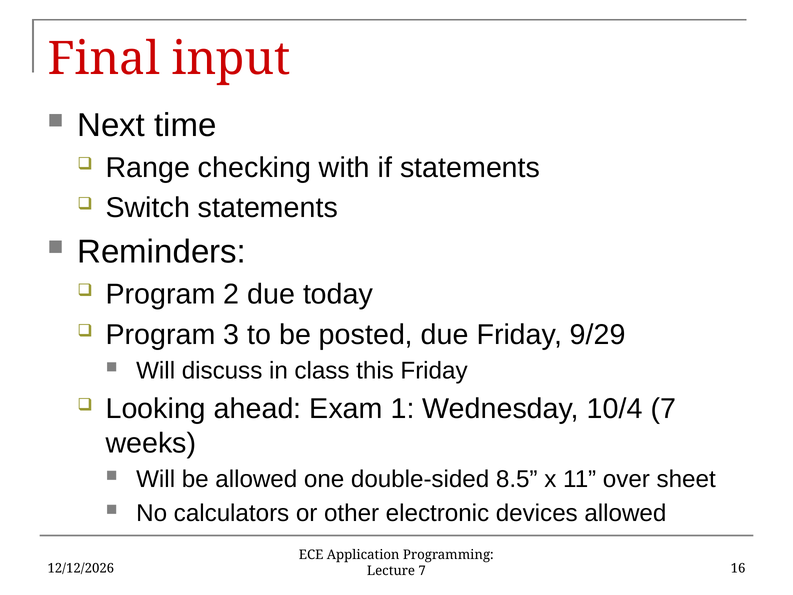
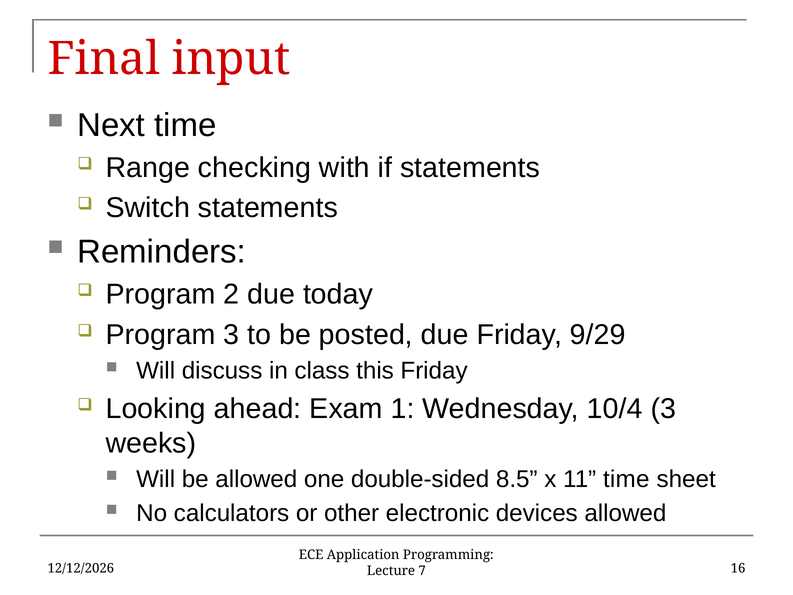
10/4 7: 7 -> 3
11 over: over -> time
